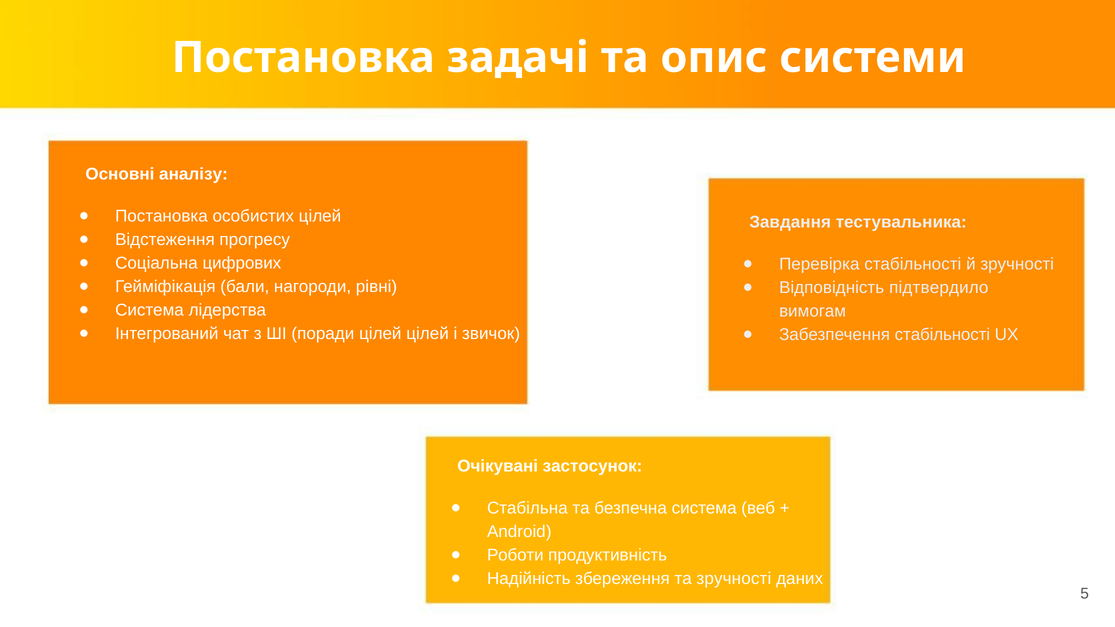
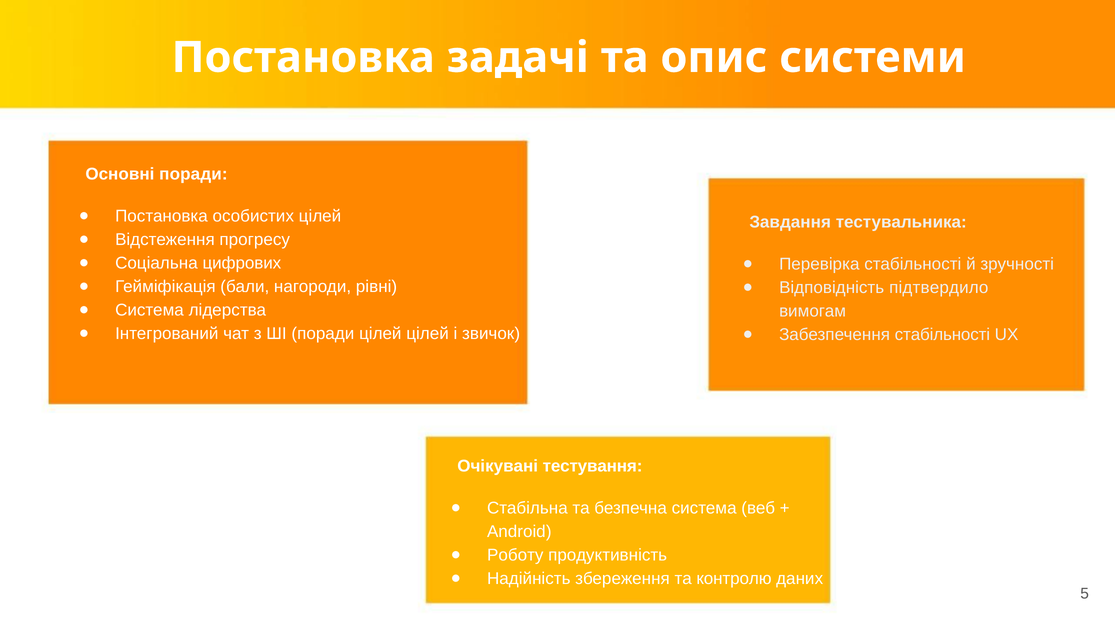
Основні аналізу: аналізу -> поради
застосунок: застосунок -> тестування
Роботи: Роботи -> Роботу
та зручності: зручності -> контролю
